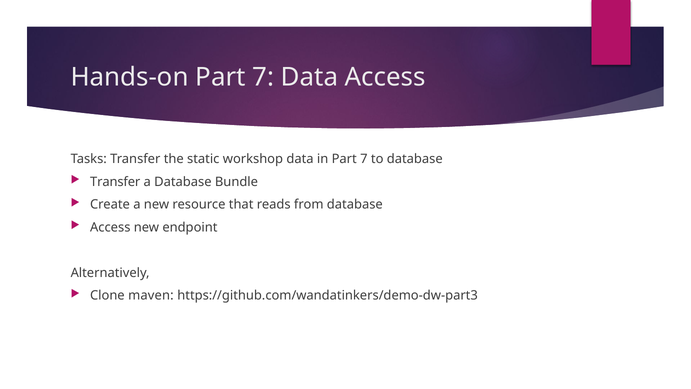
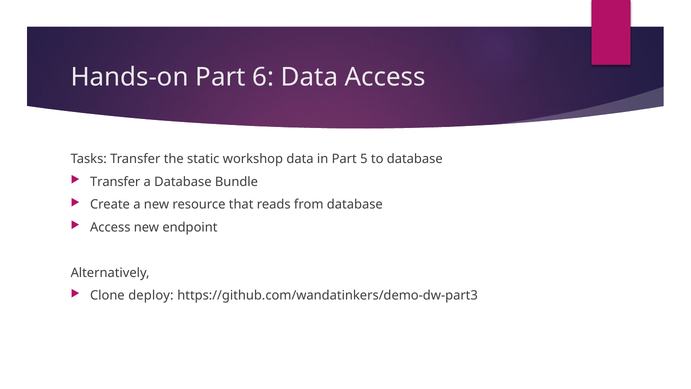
Hands-on Part 7: 7 -> 6
in Part 7: 7 -> 5
maven: maven -> deploy
